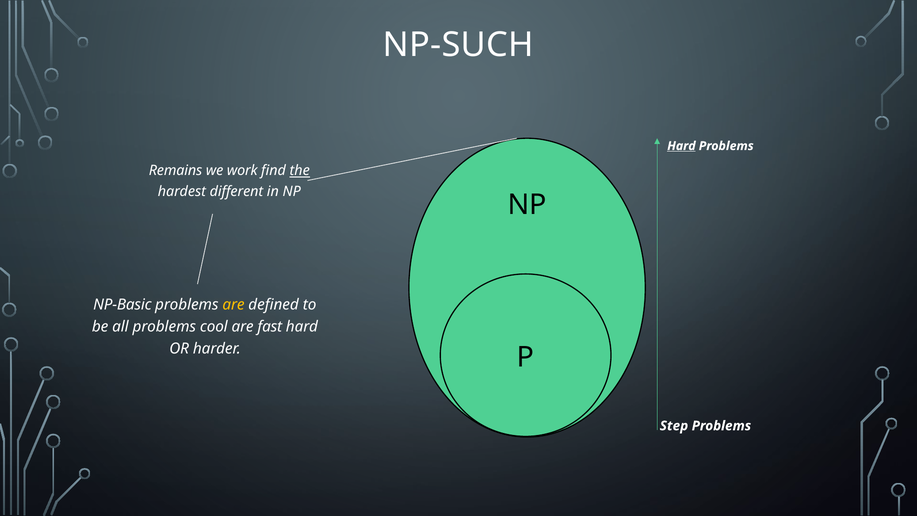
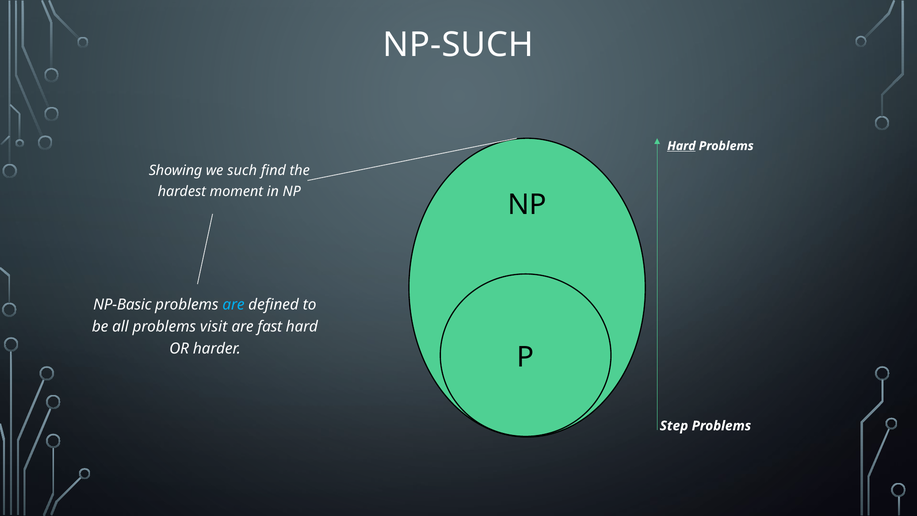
Remains: Remains -> Showing
work: work -> such
the underline: present -> none
different: different -> moment
are at (234, 305) colour: yellow -> light blue
cool: cool -> visit
